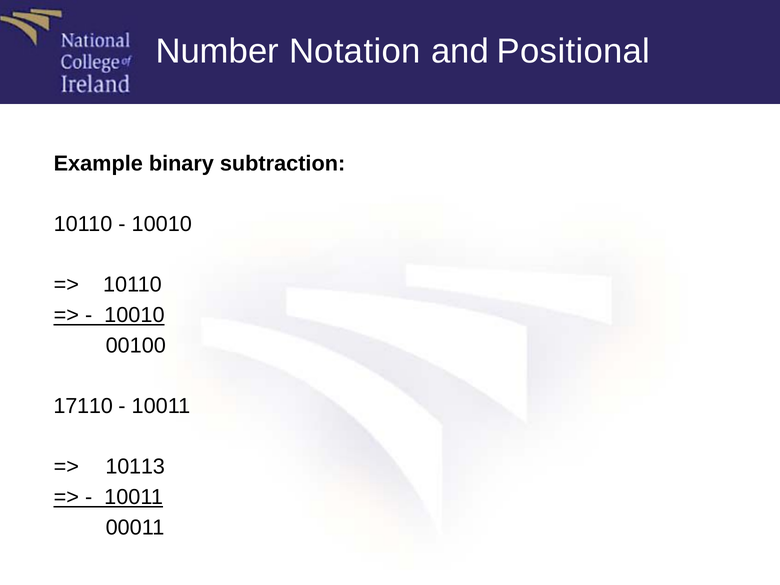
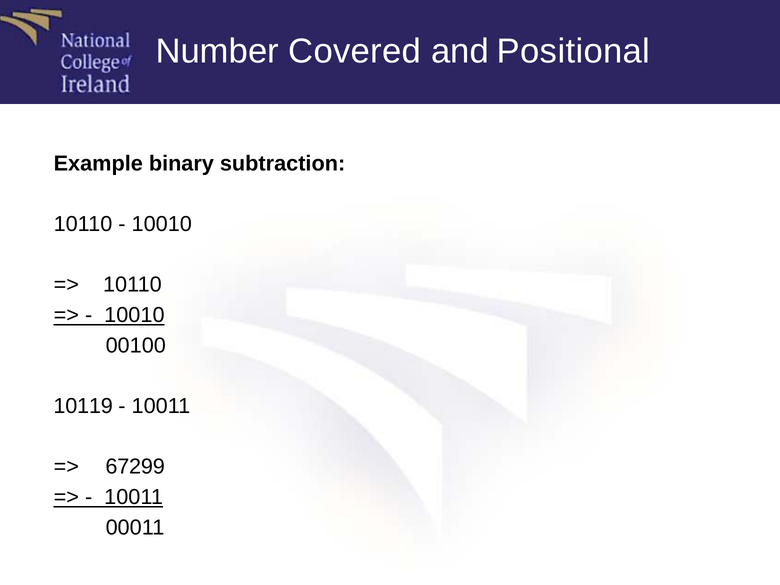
Notation: Notation -> Covered
17110: 17110 -> 10119
10113: 10113 -> 67299
